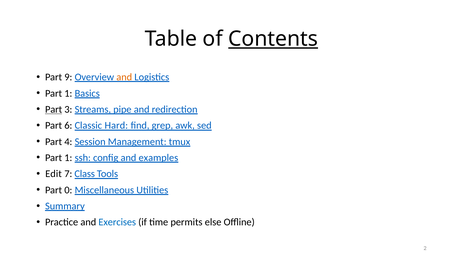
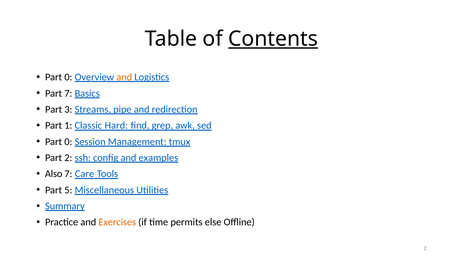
9 at (68, 77): 9 -> 0
1 at (68, 93): 1 -> 7
Part at (54, 110) underline: present -> none
6: 6 -> 1
4 at (68, 142): 4 -> 0
1 at (68, 158): 1 -> 2
Edit: Edit -> Also
Class: Class -> Care
0: 0 -> 5
Exercises colour: blue -> orange
